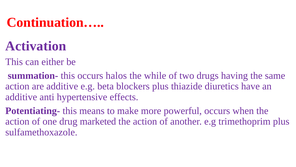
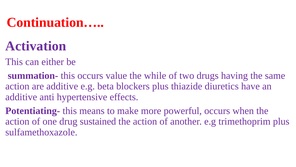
halos: halos -> value
marketed: marketed -> sustained
